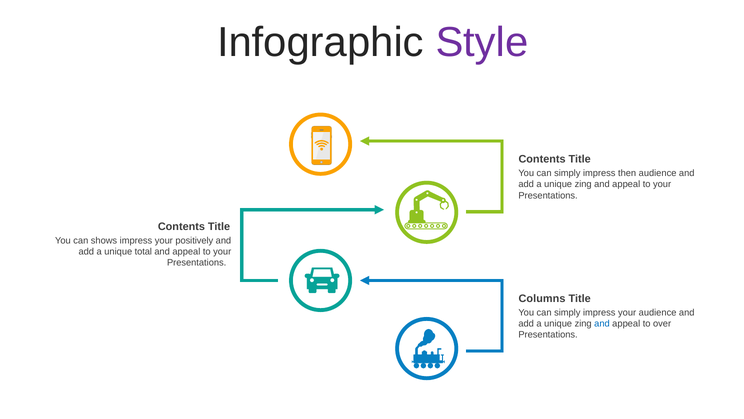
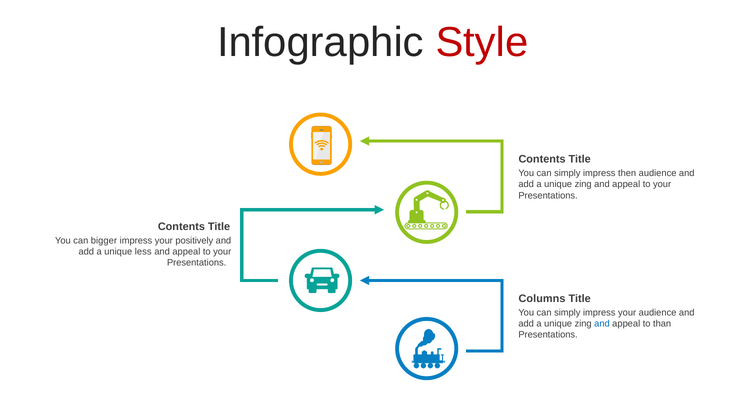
Style colour: purple -> red
shows: shows -> bigger
total: total -> less
over: over -> than
